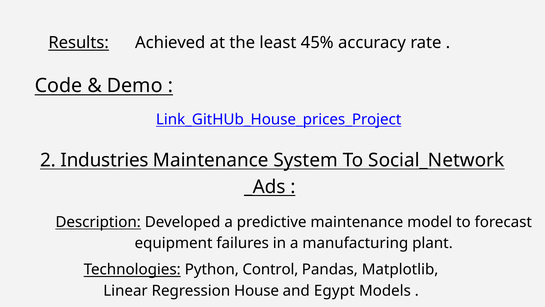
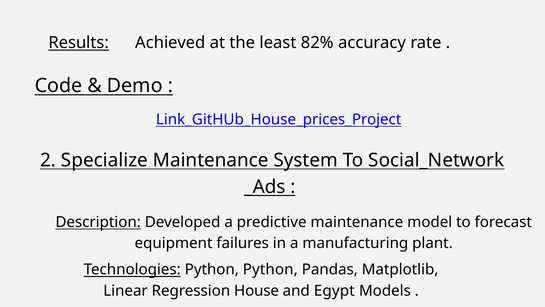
45%: 45% -> 82%
Industries: Industries -> Specialize
Python Control: Control -> Python
